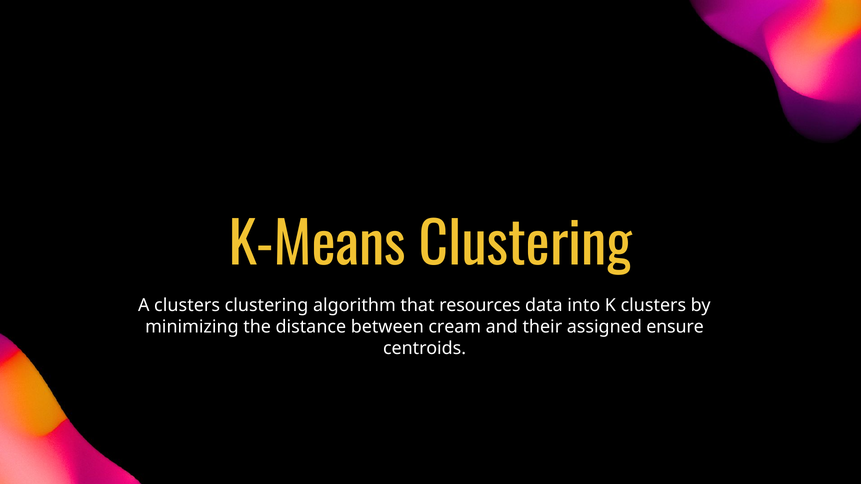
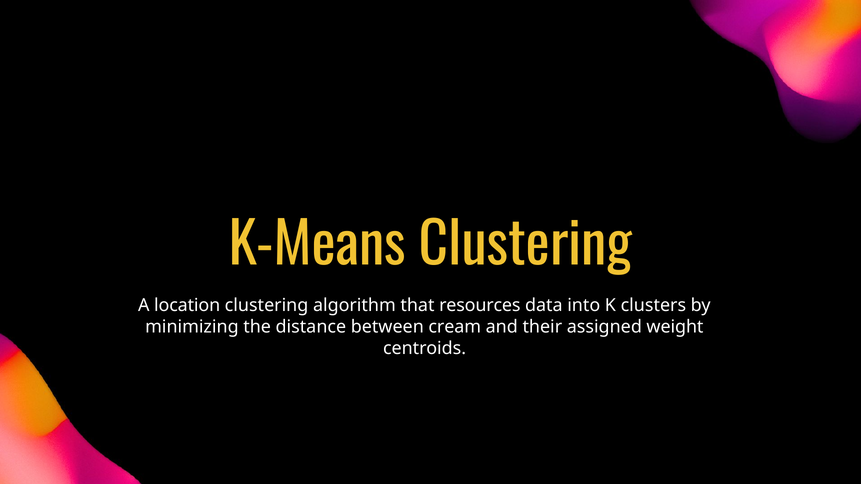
A clusters: clusters -> location
ensure: ensure -> weight
